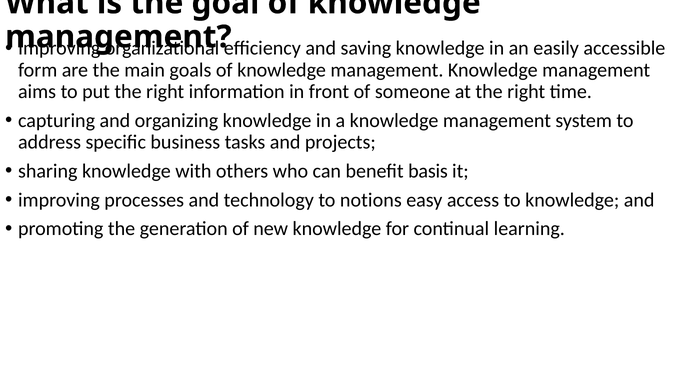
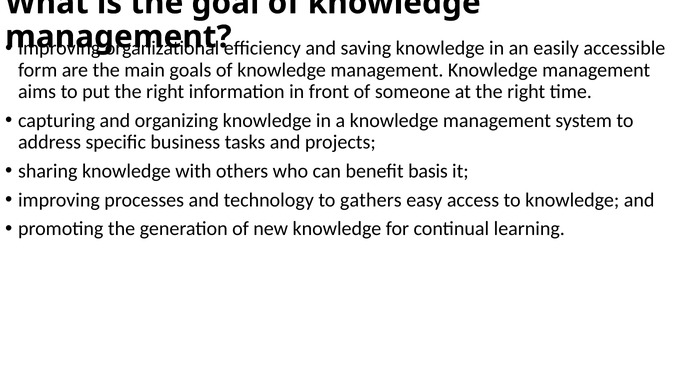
notions: notions -> gathers
